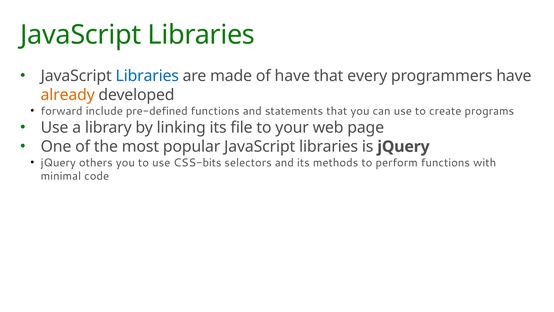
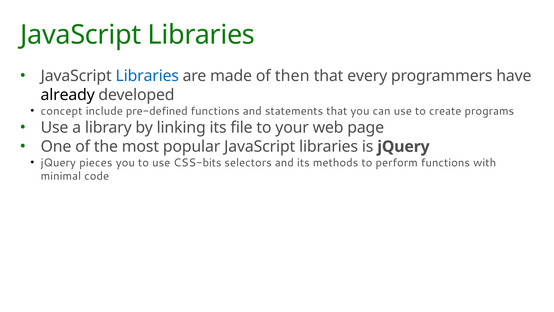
of have: have -> then
already colour: orange -> black
forward: forward -> concept
others: others -> pieces
